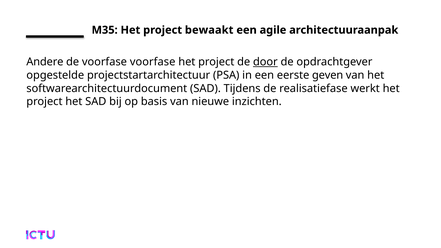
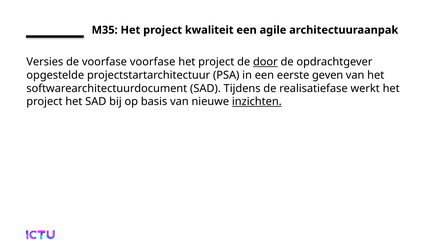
bewaakt: bewaakt -> kwaliteit
Andere: Andere -> Versies
inzichten underline: none -> present
